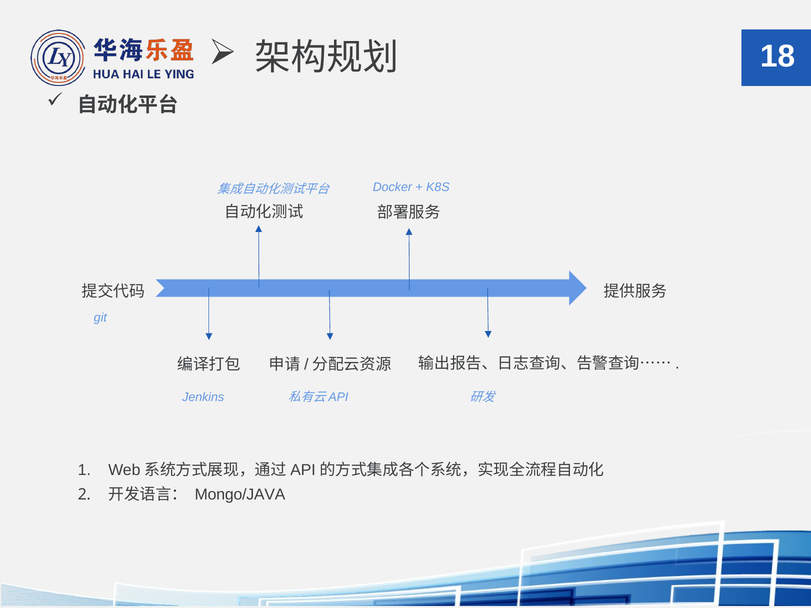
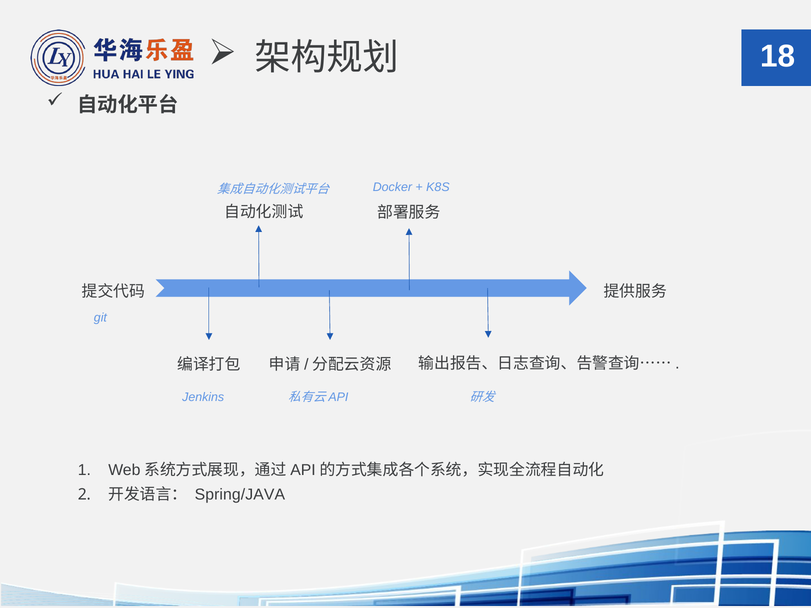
Mongo/JAVA: Mongo/JAVA -> Spring/JAVA
